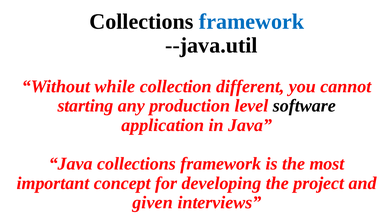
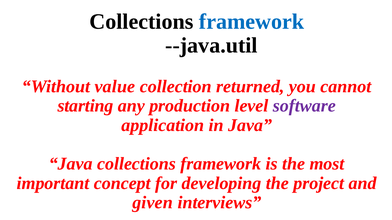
while: while -> value
different: different -> returned
software colour: black -> purple
